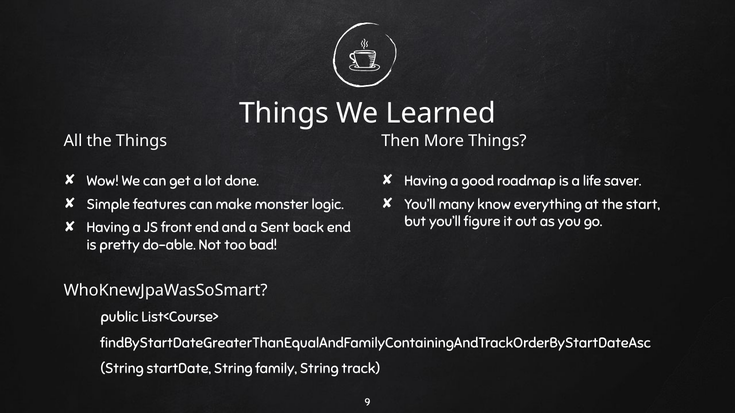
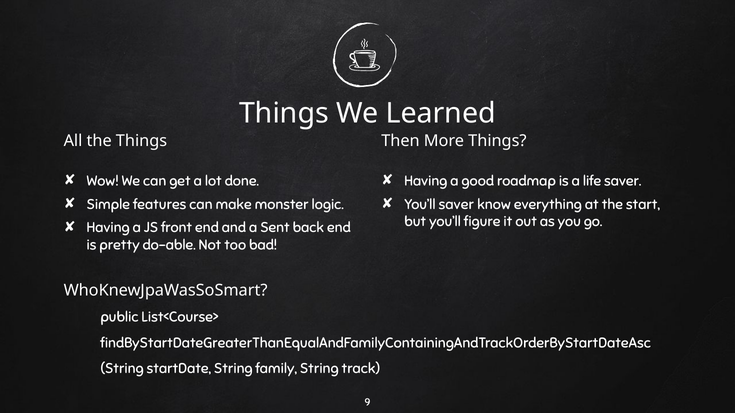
You’ll many: many -> saver
